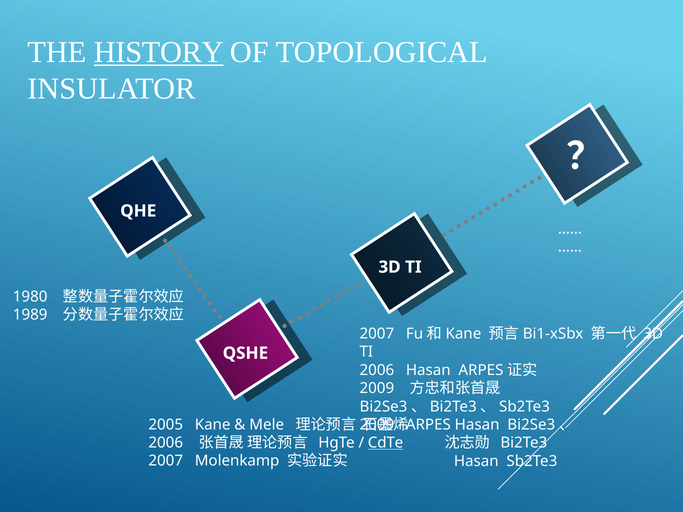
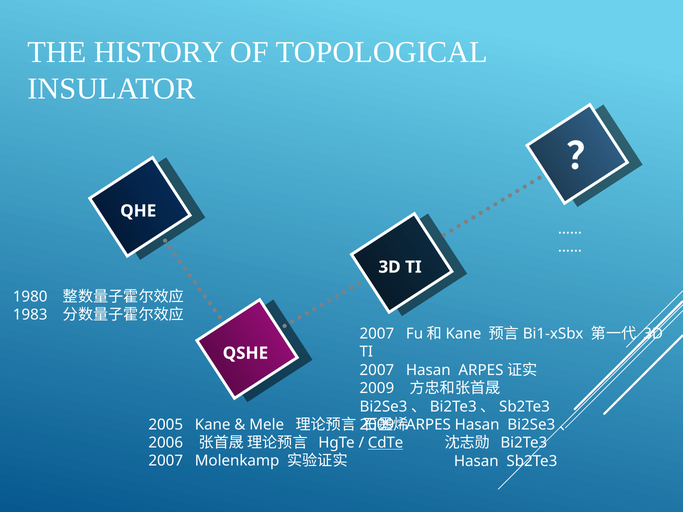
HISTORY underline: present -> none
1989: 1989 -> 1983
2006 at (377, 370): 2006 -> 2007
